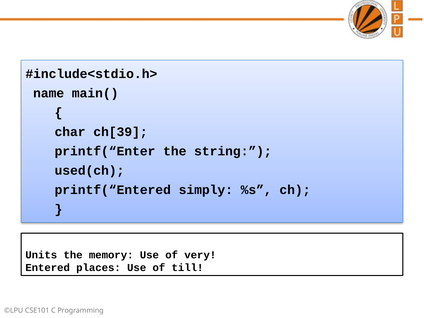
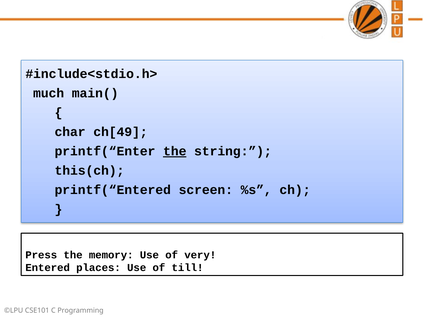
name: name -> much
ch[39: ch[39 -> ch[49
the at (175, 151) underline: none -> present
used(ch: used(ch -> this(ch
simply: simply -> screen
Units: Units -> Press
